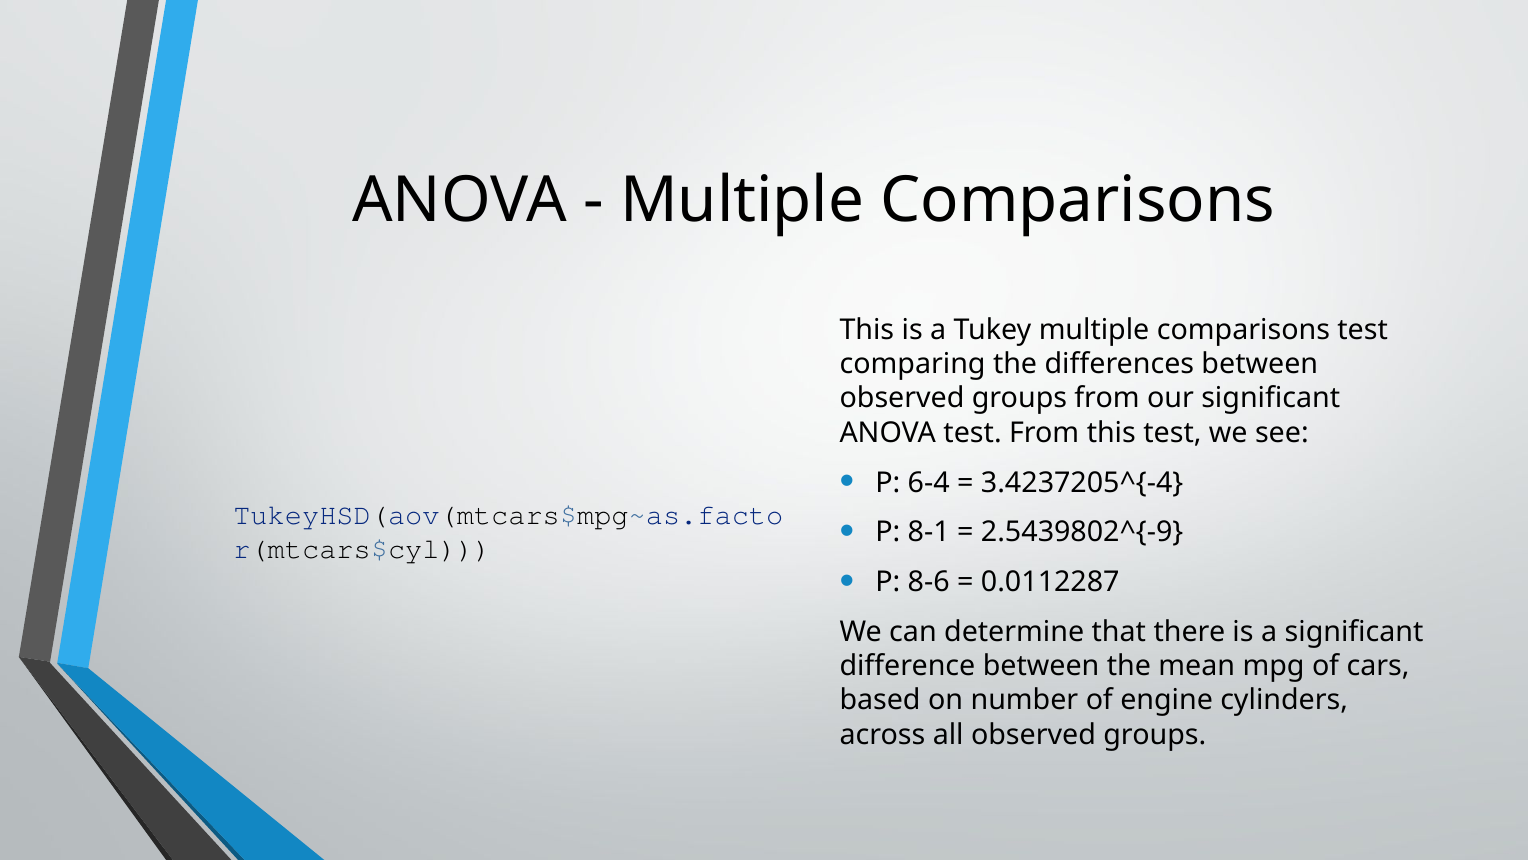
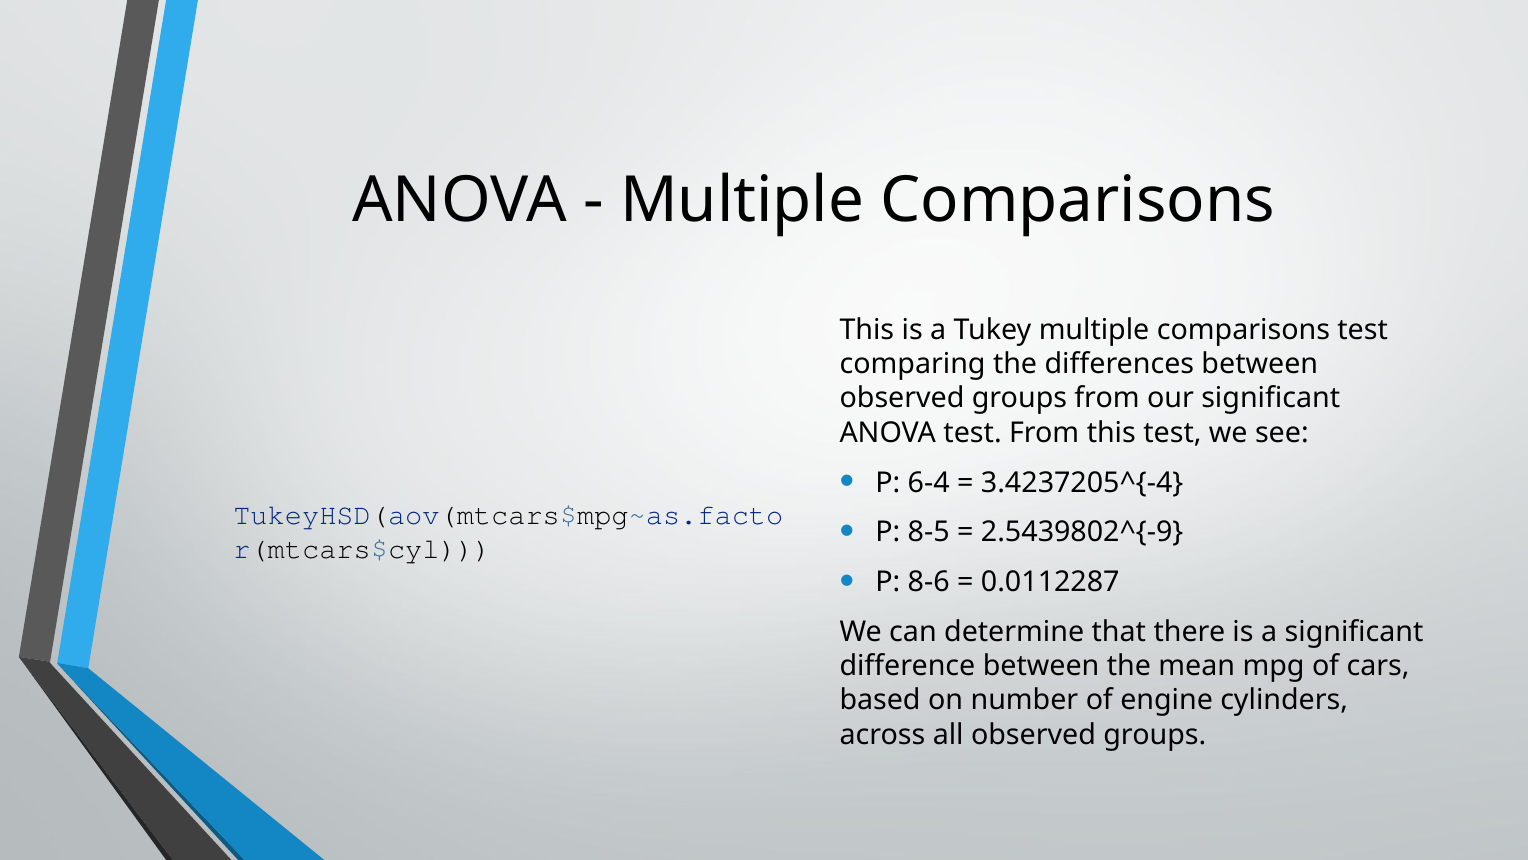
8-1: 8-1 -> 8-5
